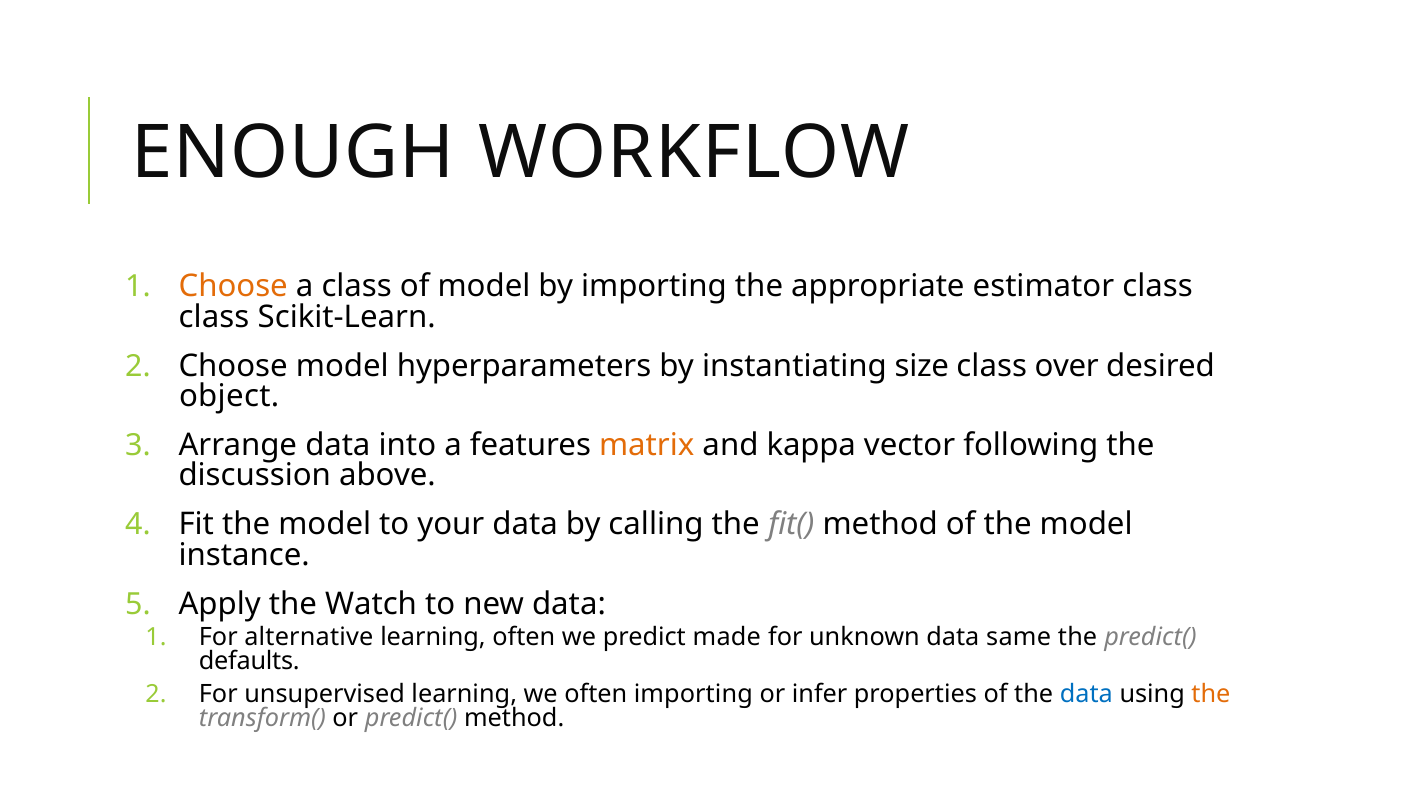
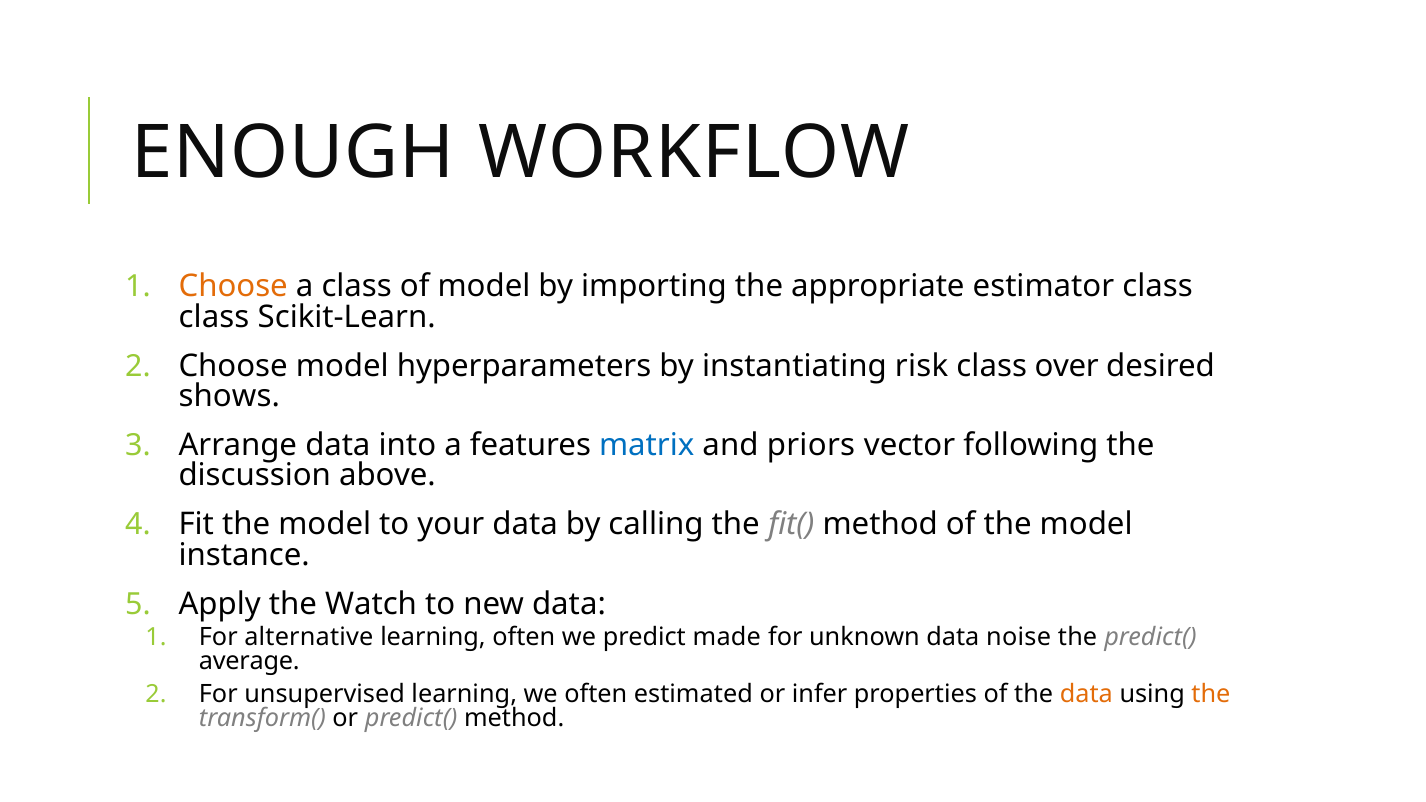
size: size -> risk
object: object -> shows
matrix colour: orange -> blue
kappa: kappa -> priors
same: same -> noise
defaults: defaults -> average
often importing: importing -> estimated
data at (1086, 694) colour: blue -> orange
